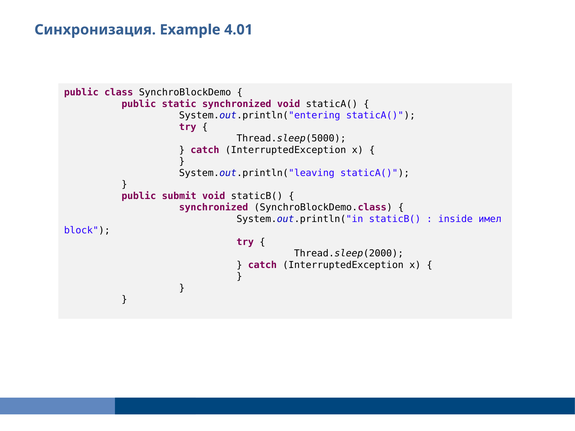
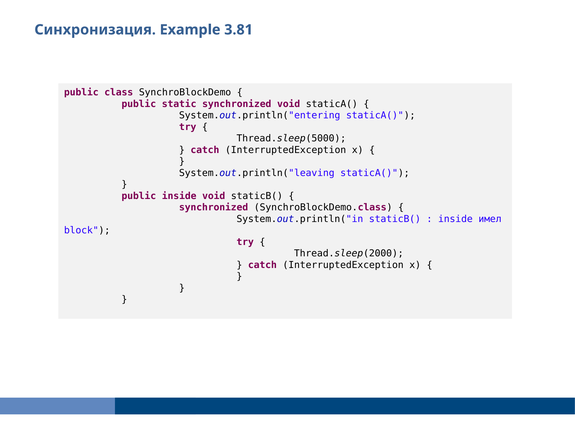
4.01: 4.01 -> 3.81
public submit: submit -> inside
